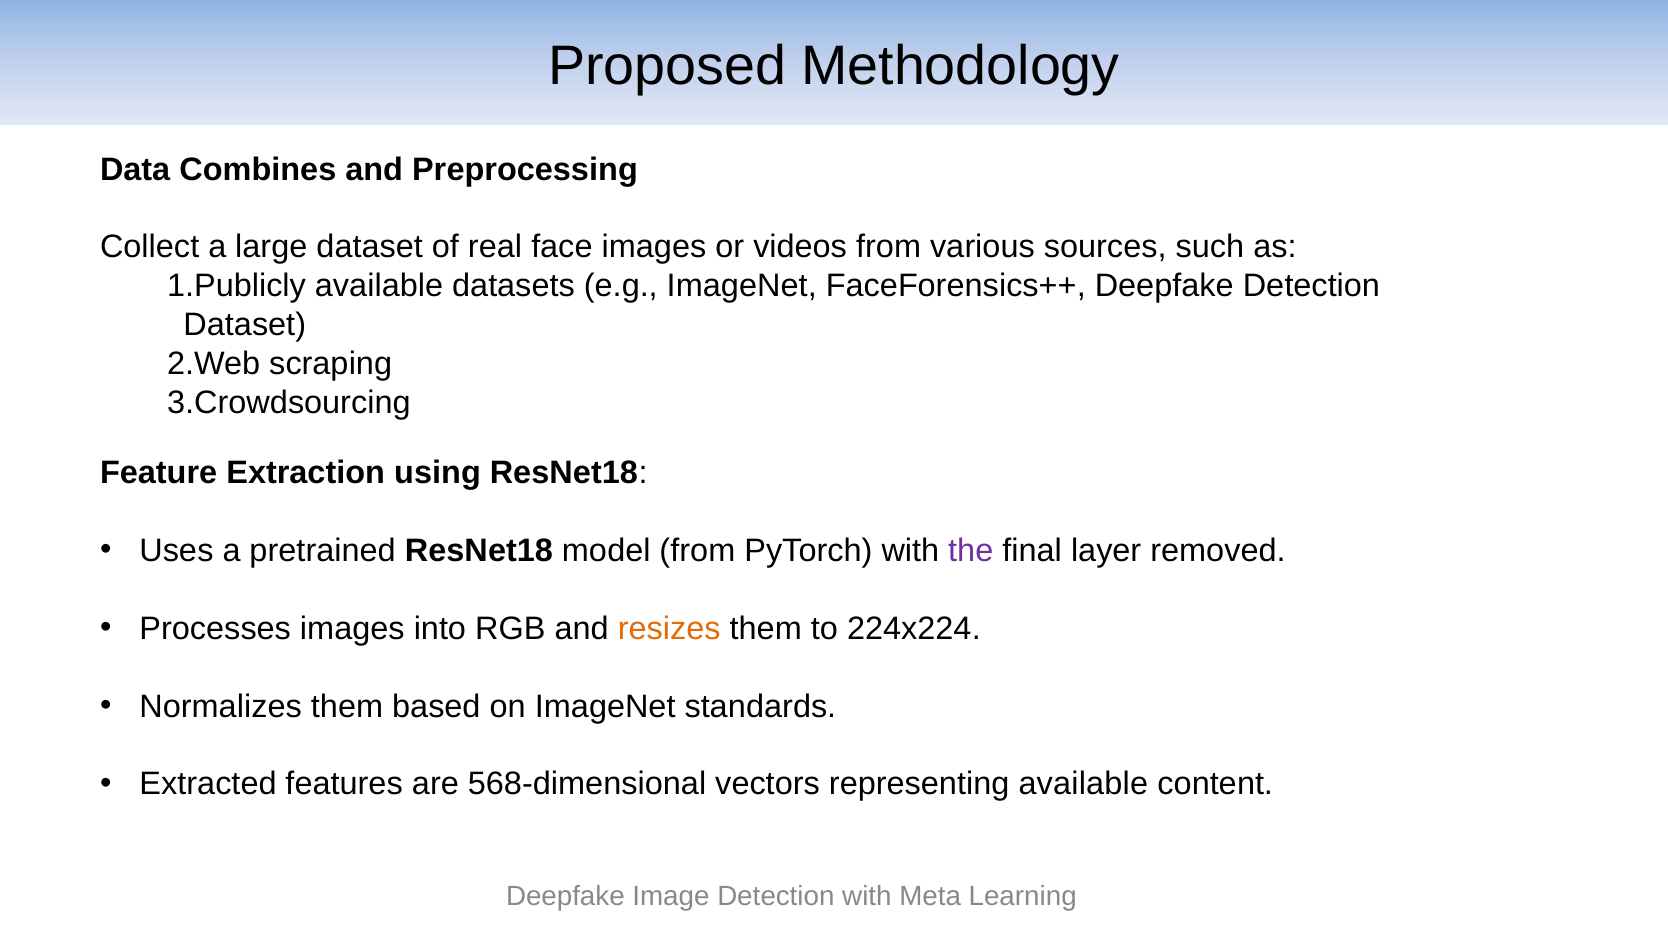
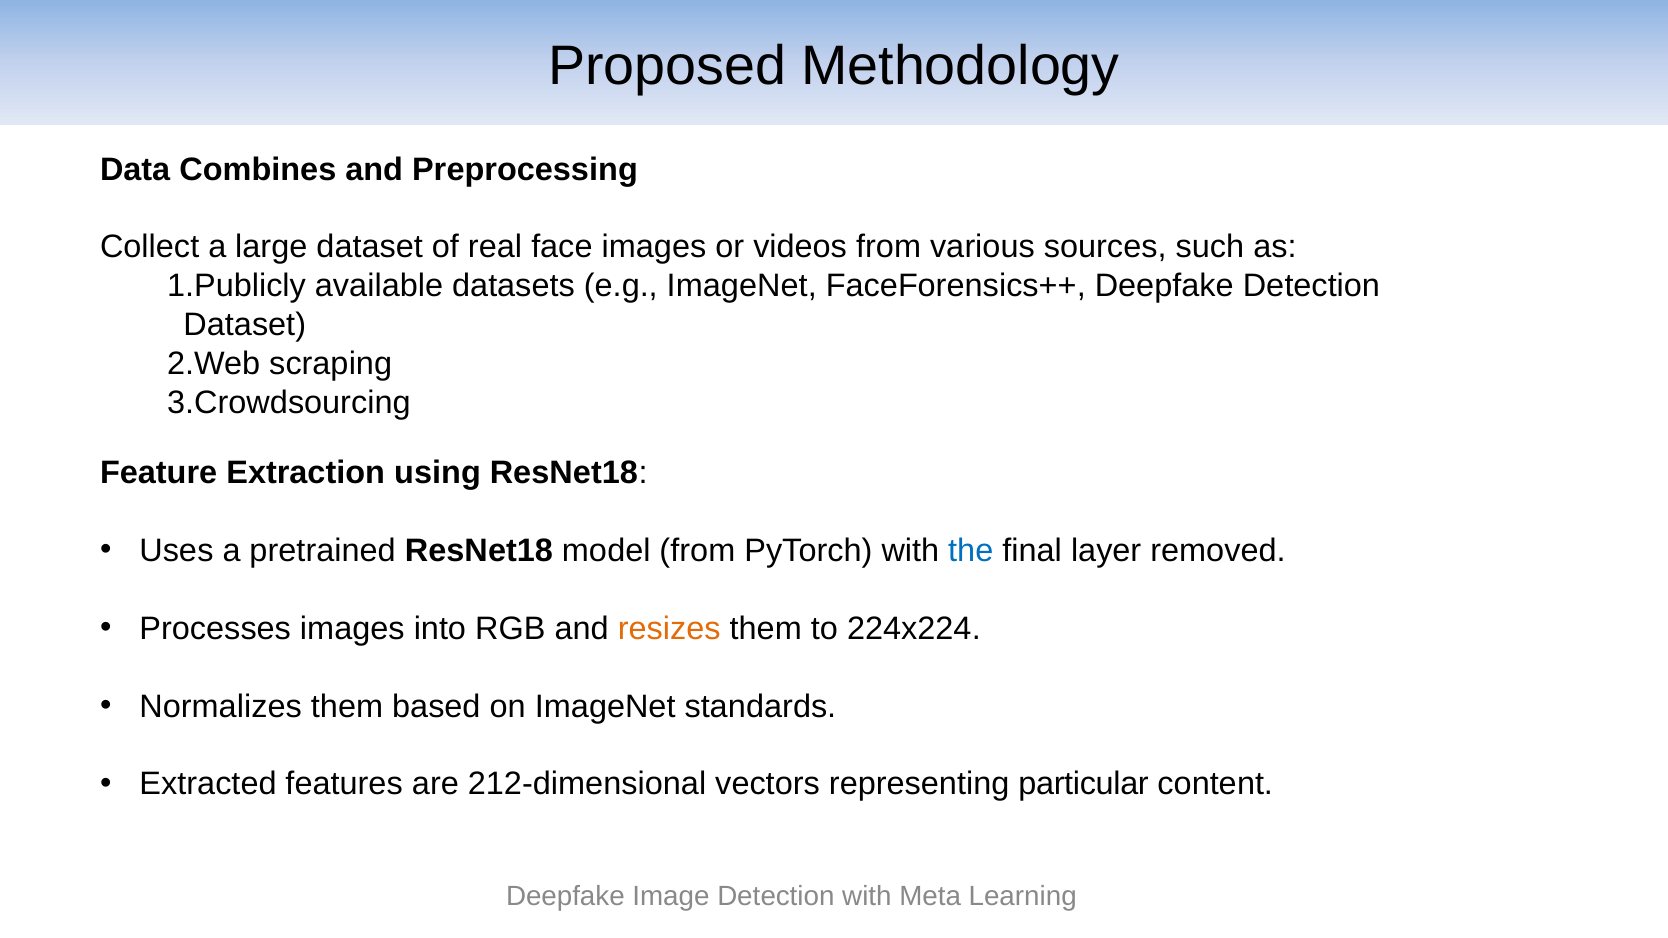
the colour: purple -> blue
568-dimensional: 568-dimensional -> 212-dimensional
representing available: available -> particular
